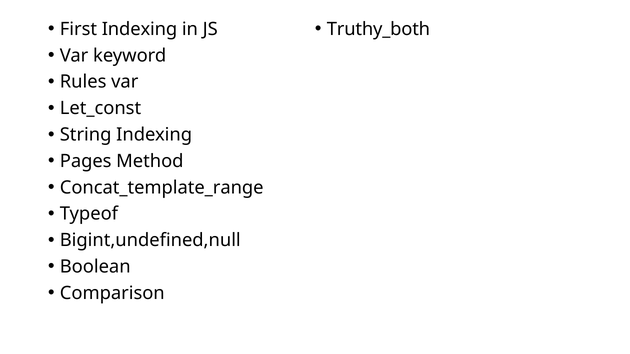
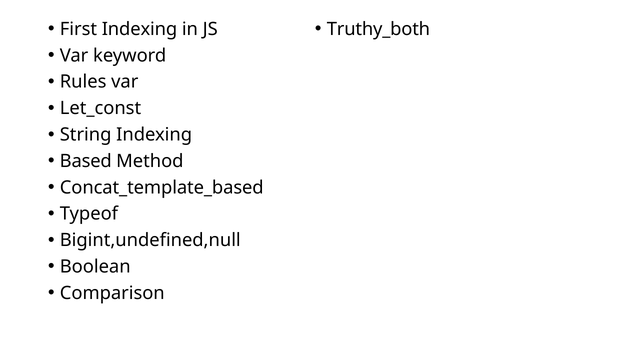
Pages: Pages -> Based
Concat_template_range: Concat_template_range -> Concat_template_based
